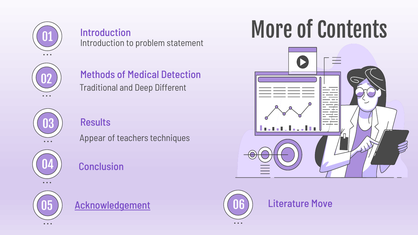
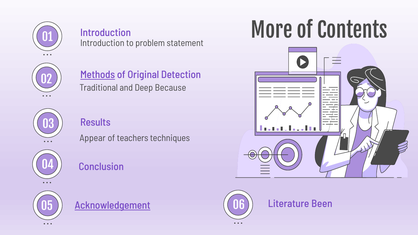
Methods underline: none -> present
Medical: Medical -> Original
Different: Different -> Because
Move: Move -> Been
